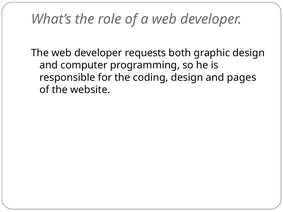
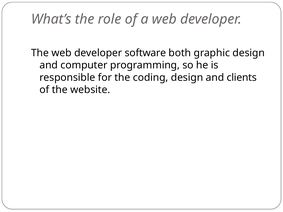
requests: requests -> software
pages: pages -> clients
